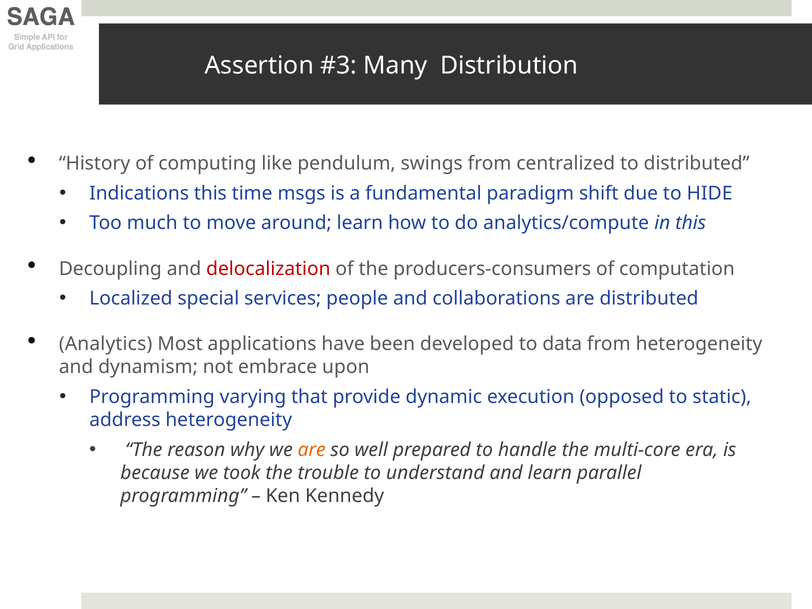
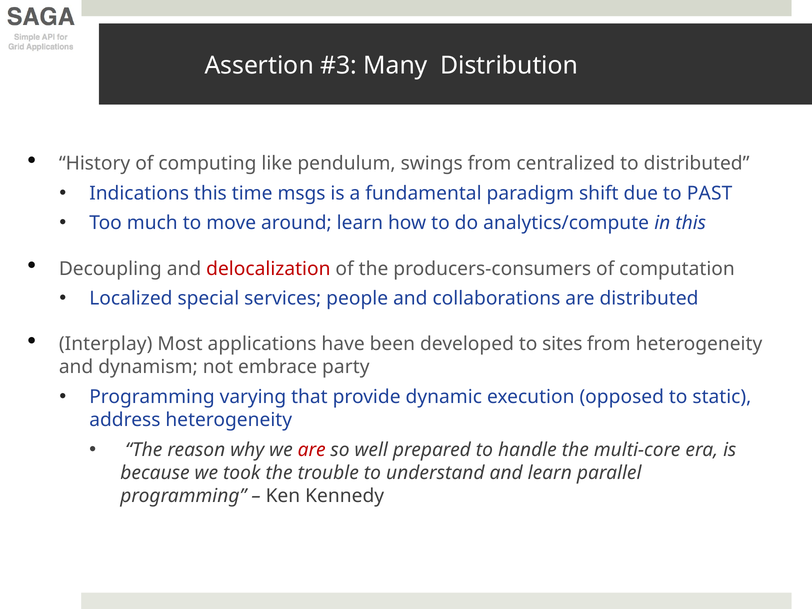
HIDE: HIDE -> PAST
Analytics: Analytics -> Interplay
data: data -> sites
upon: upon -> party
are at (312, 450) colour: orange -> red
